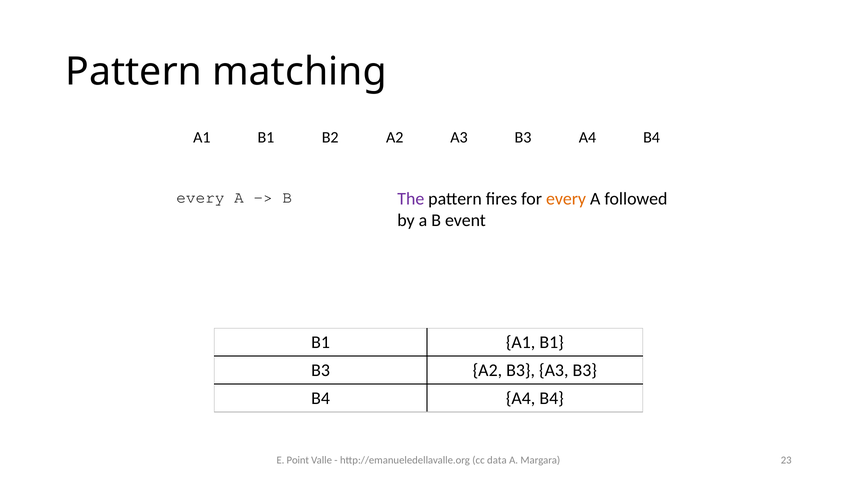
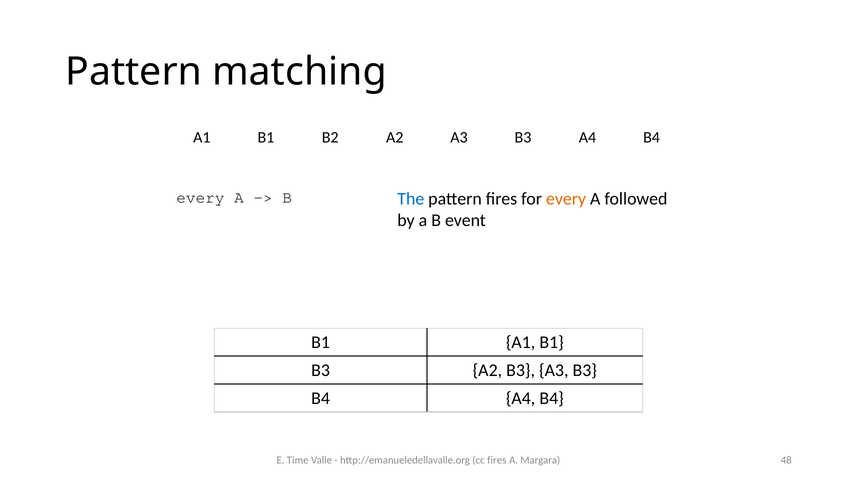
The colour: purple -> blue
Point: Point -> Time
cc data: data -> fires
23: 23 -> 48
